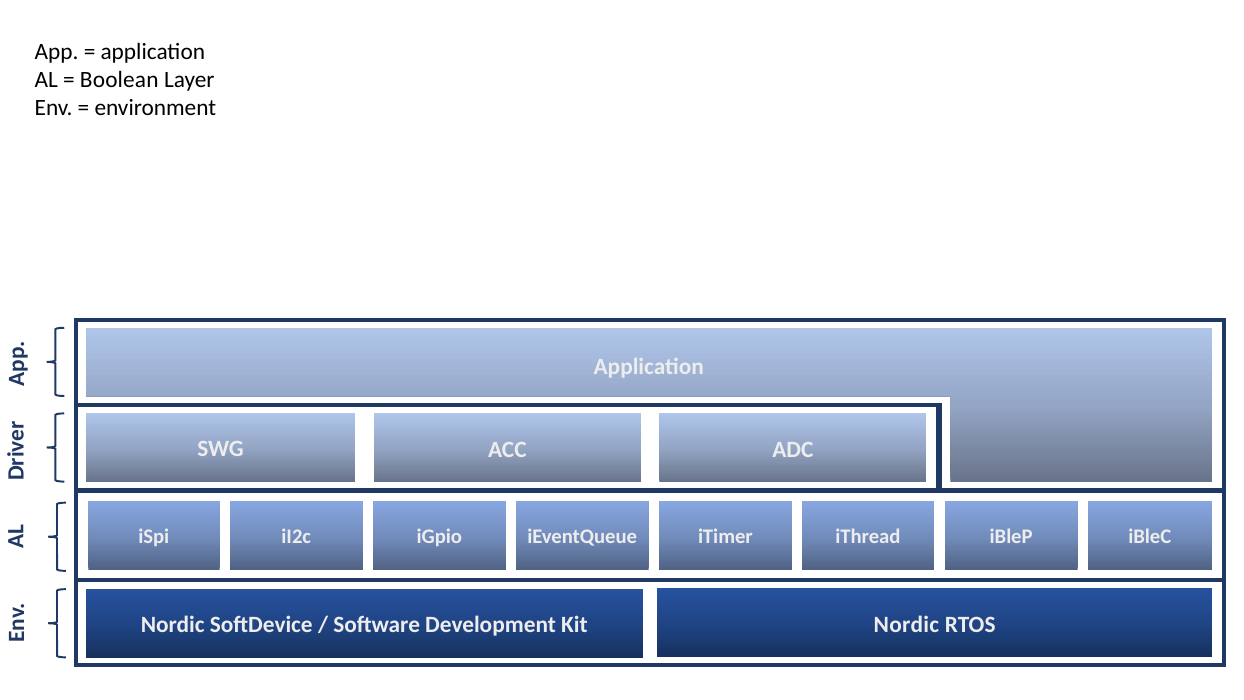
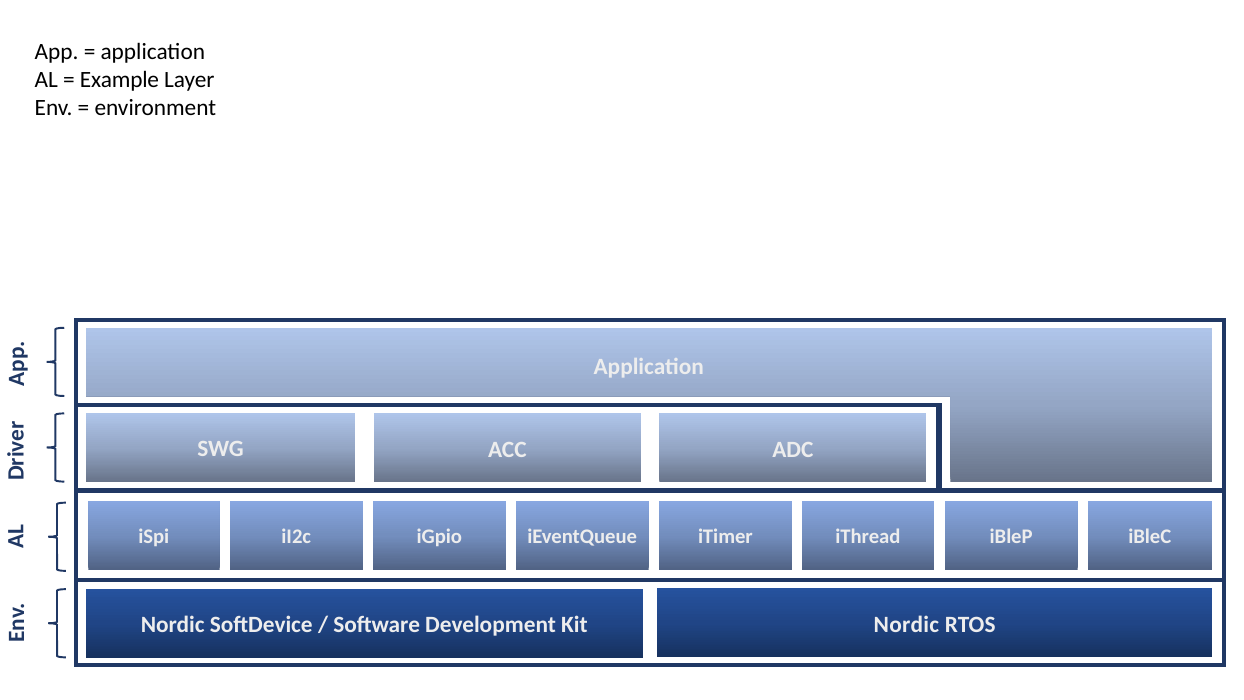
Boolean: Boolean -> Example
